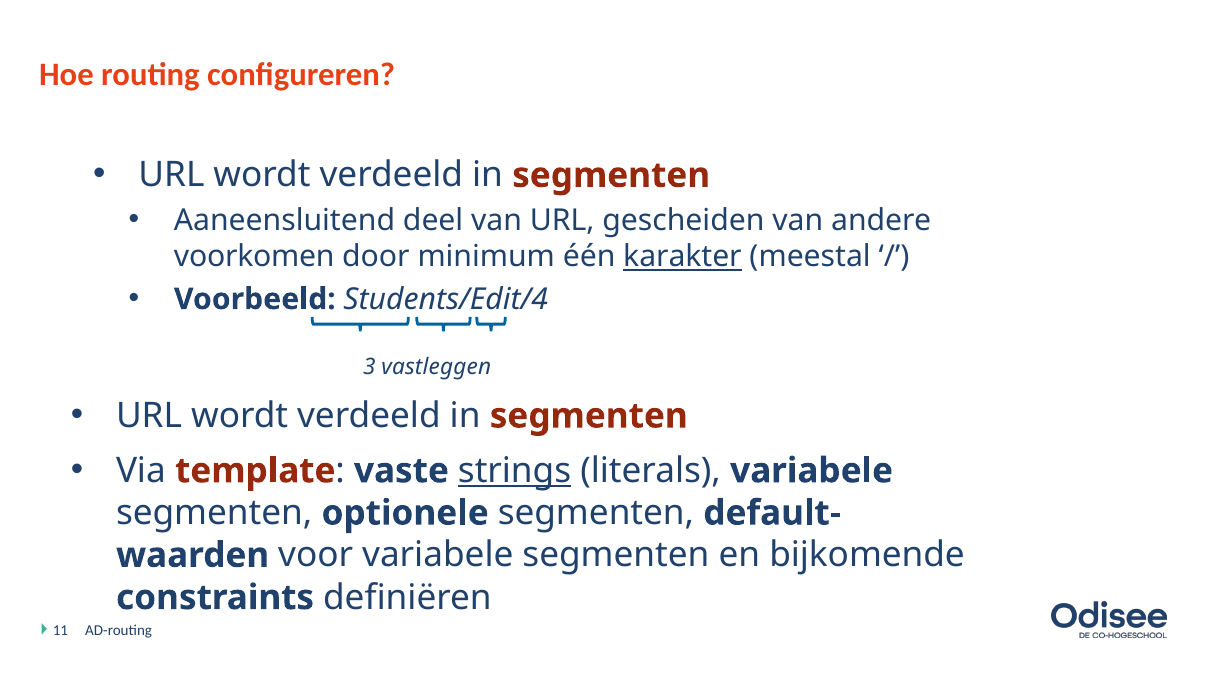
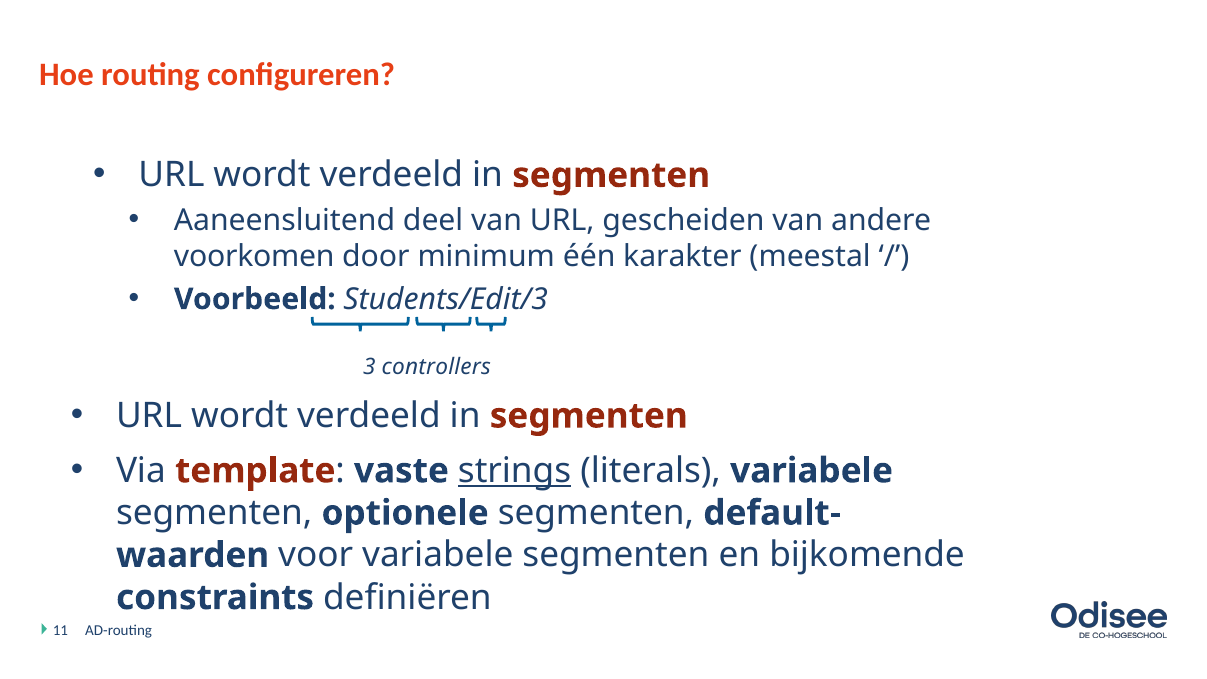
karakter underline: present -> none
Students/Edit/4: Students/Edit/4 -> Students/Edit/3
vastleggen: vastleggen -> controllers
